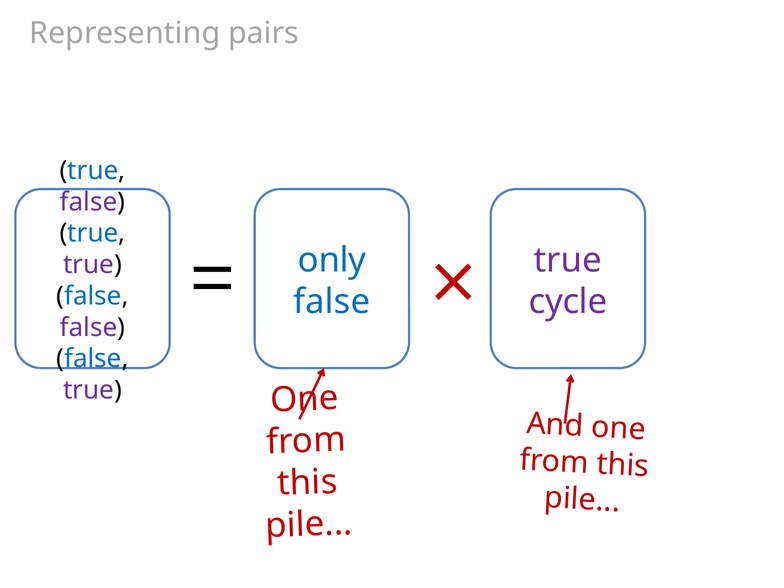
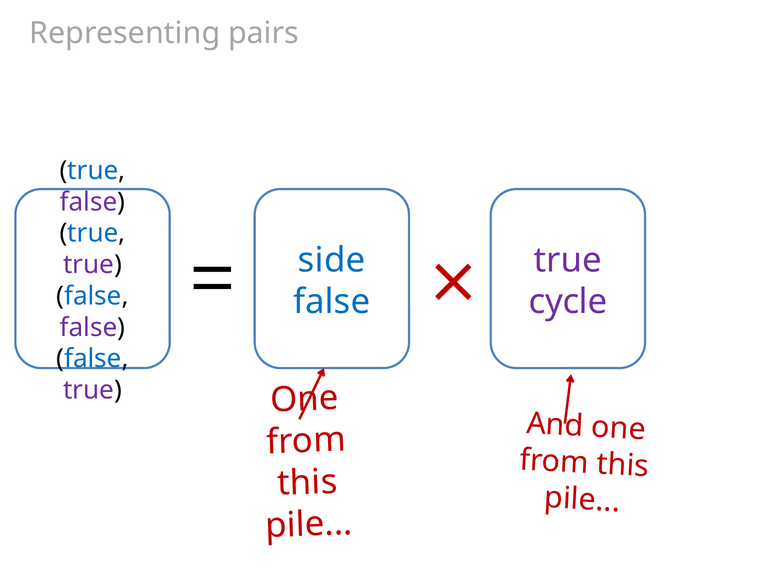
only: only -> side
